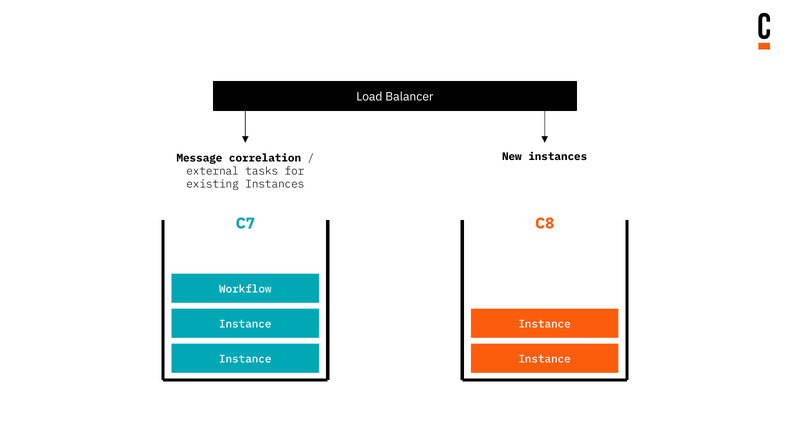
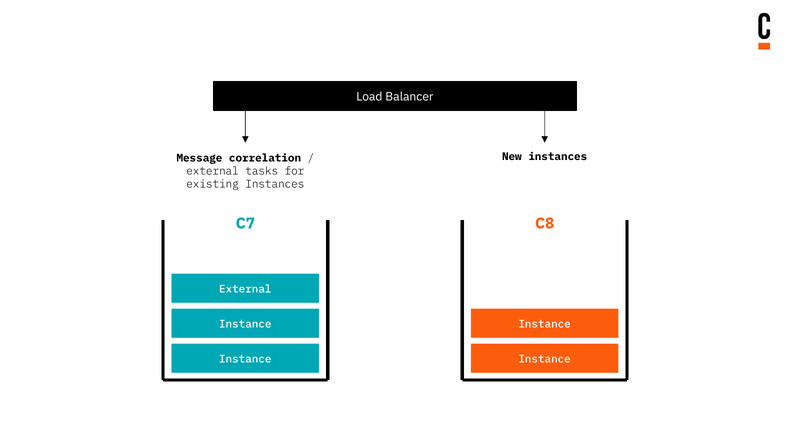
Workflow at (245, 289): Workflow -> External
